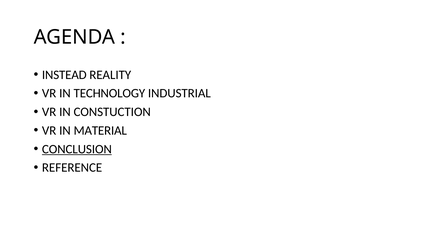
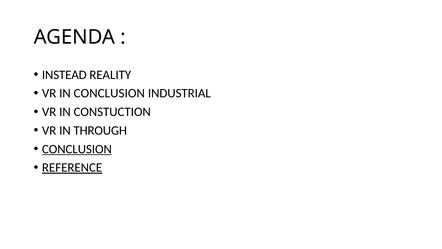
IN TECHNOLOGY: TECHNOLOGY -> CONCLUSION
MATERIAL: MATERIAL -> THROUGH
REFERENCE underline: none -> present
